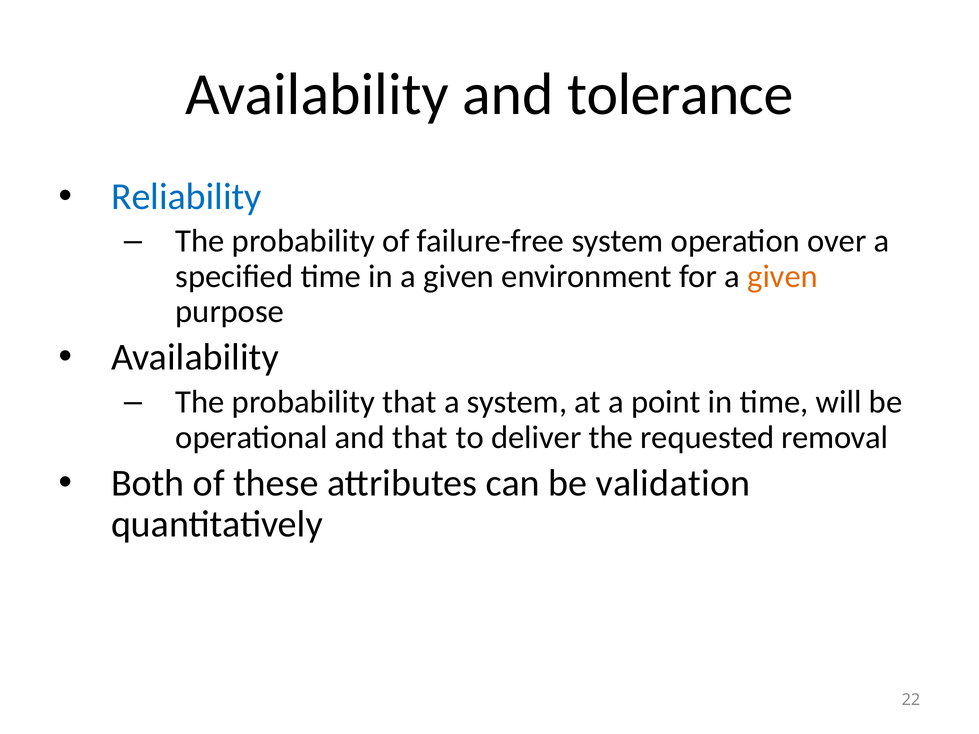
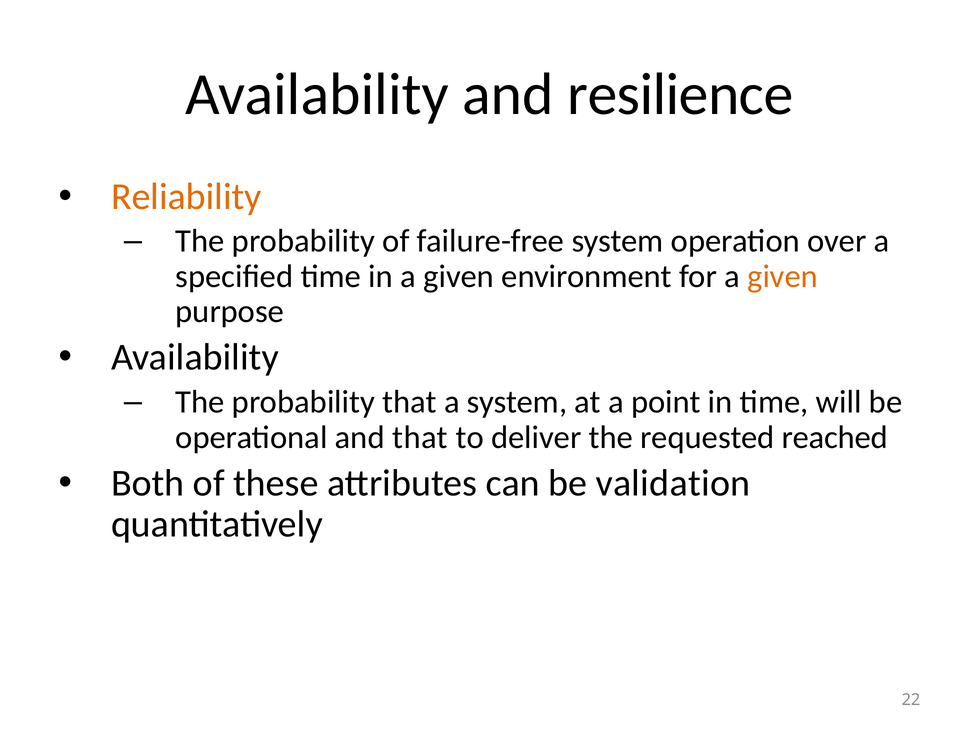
tolerance: tolerance -> resilience
Reliability colour: blue -> orange
removal: removal -> reached
